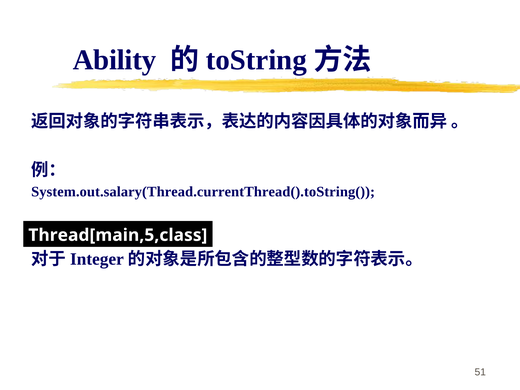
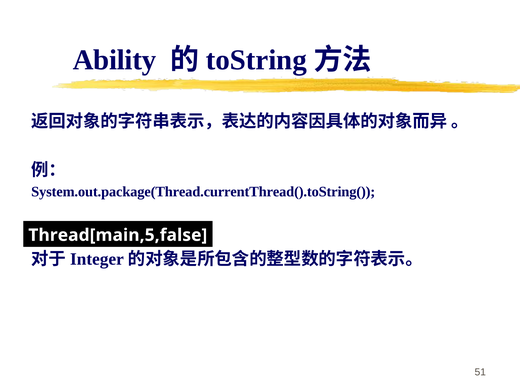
System.out.salary(Thread.currentThread().toString(: System.out.salary(Thread.currentThread().toString( -> System.out.package(Thread.currentThread().toString(
Thread[main,5,class: Thread[main,5,class -> Thread[main,5,false
